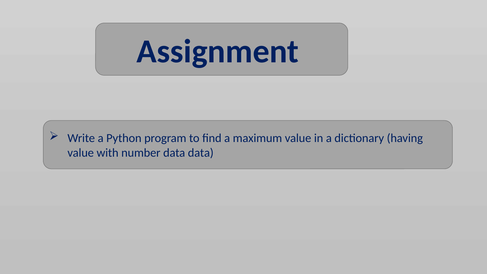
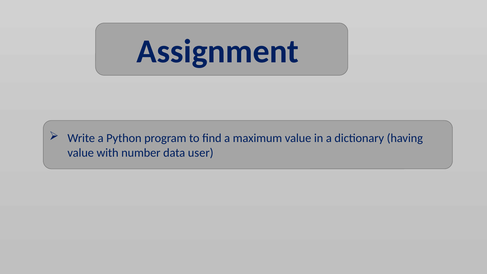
data data: data -> user
